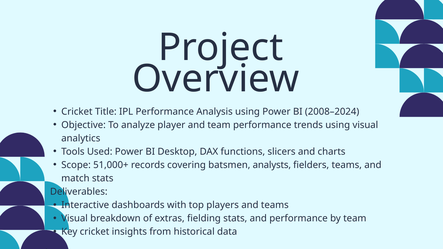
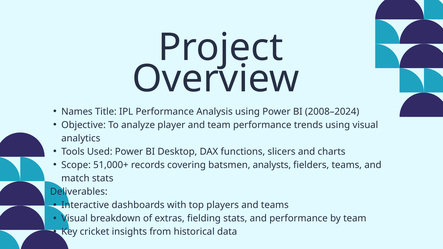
Cricket at (77, 112): Cricket -> Names
